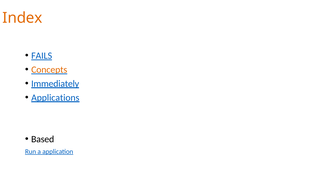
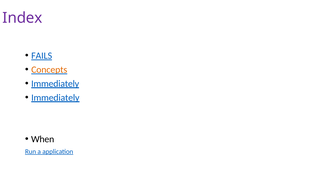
Index colour: orange -> purple
Applications at (55, 98): Applications -> Immediately
Based: Based -> When
